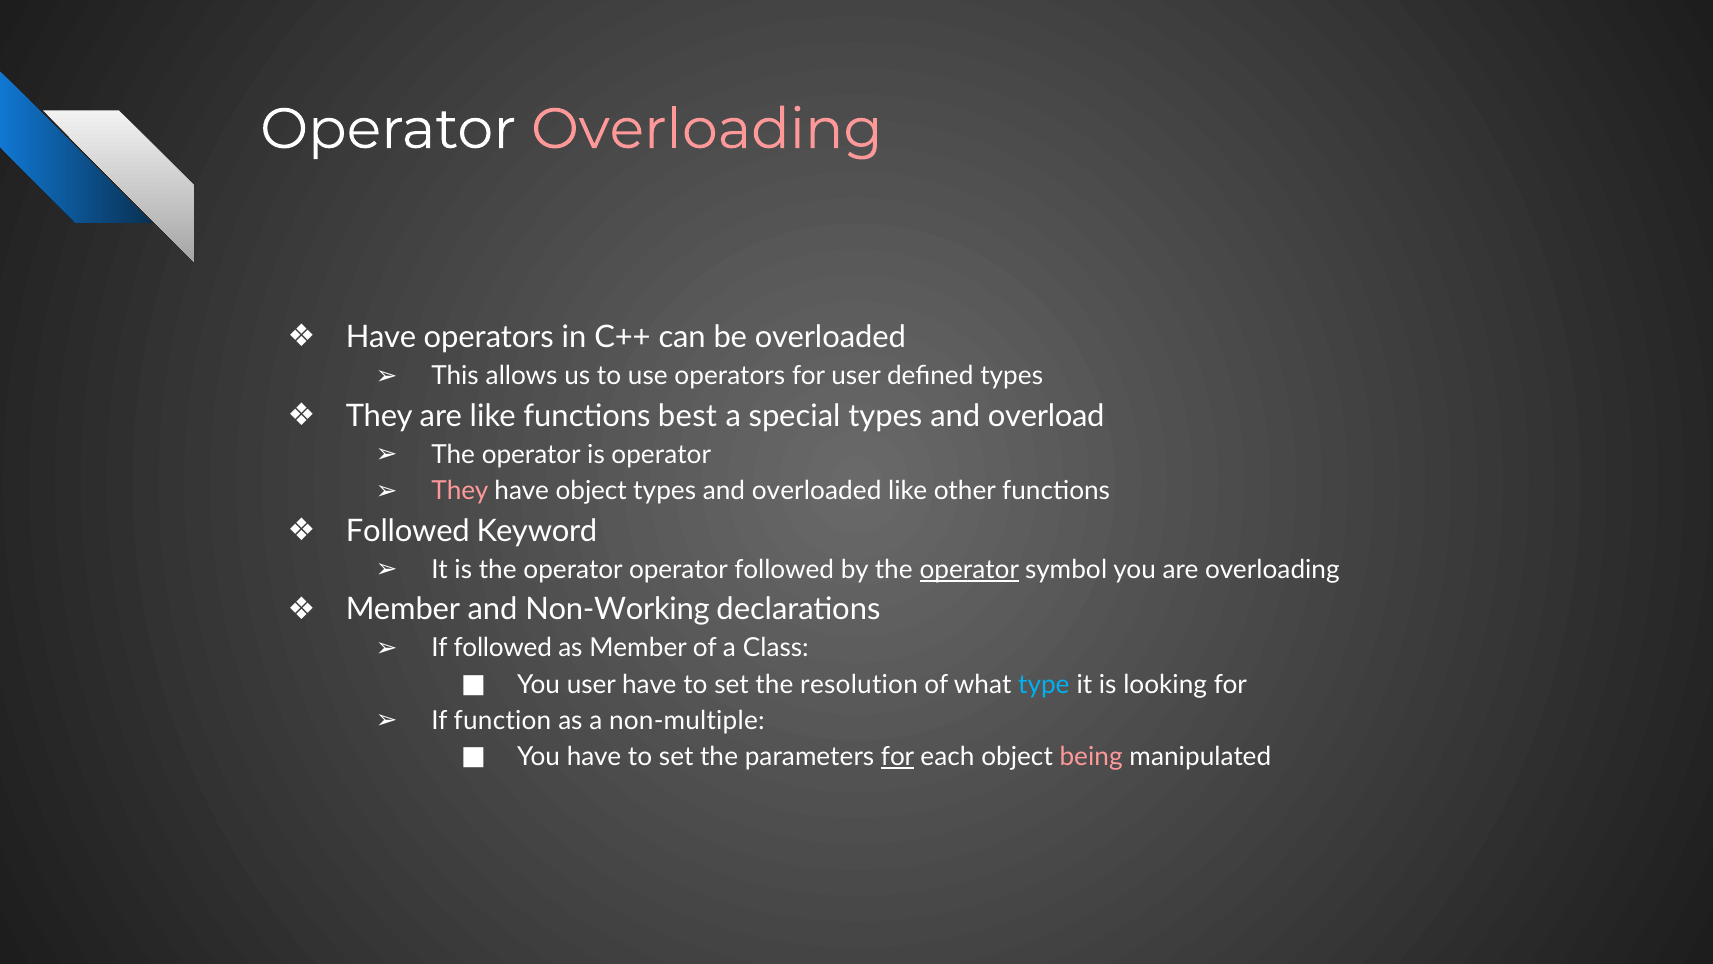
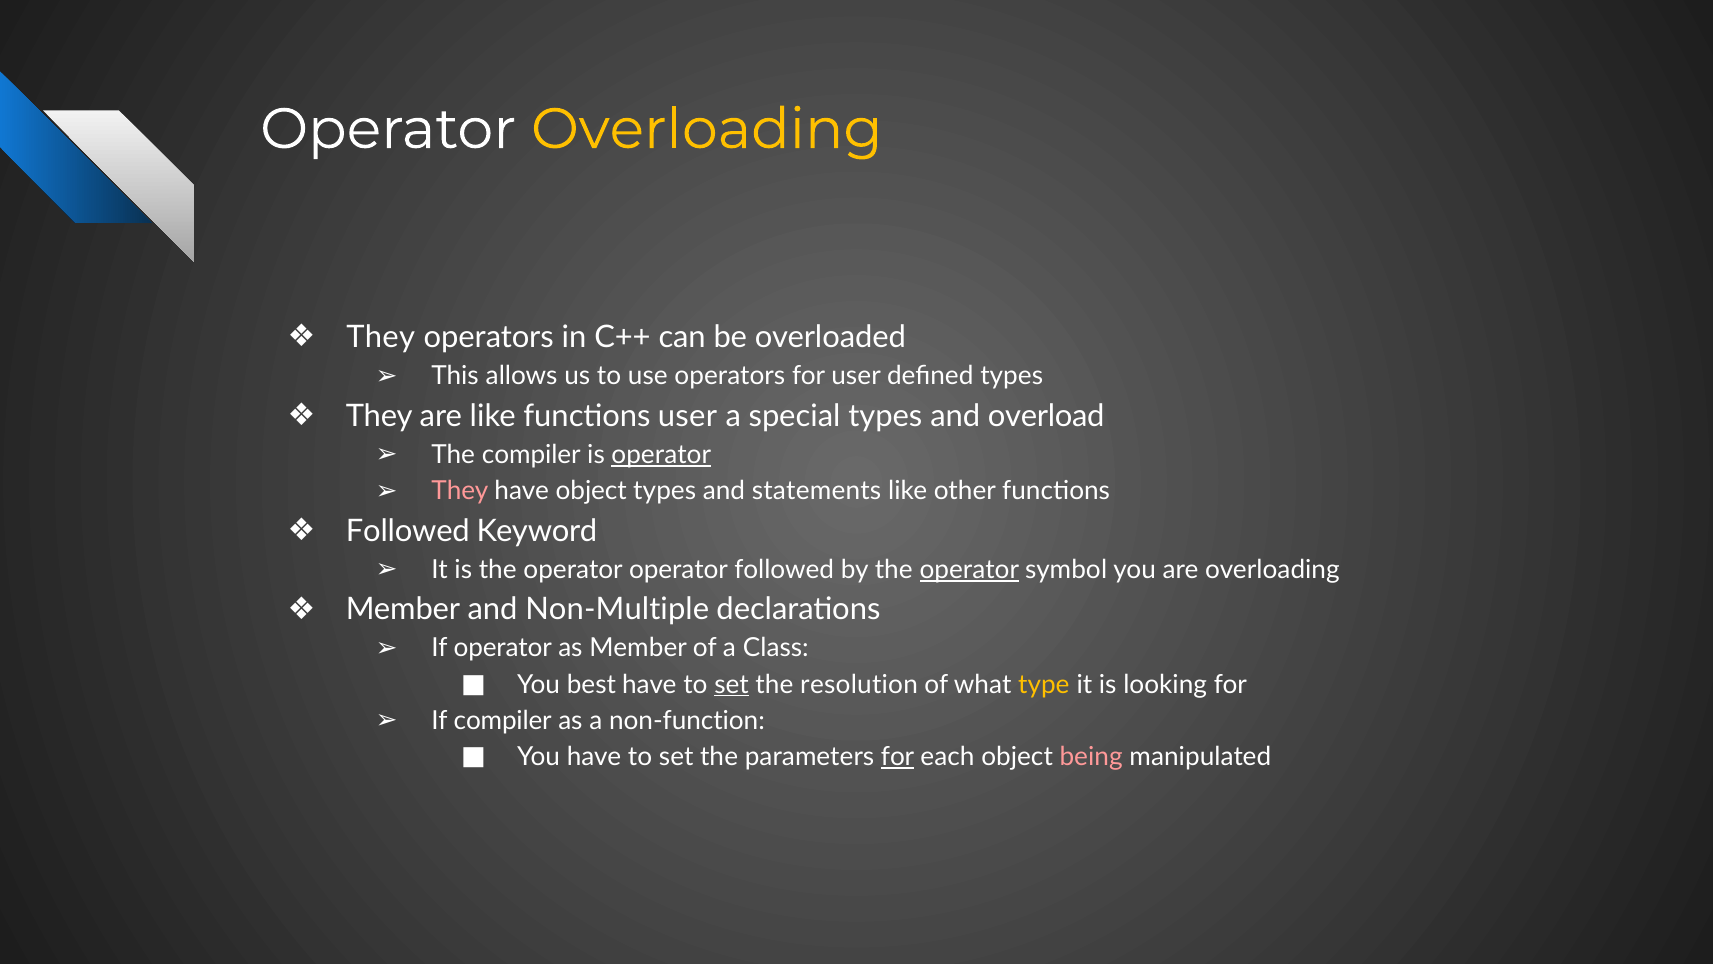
Overloading at (707, 129) colour: pink -> yellow
Have at (381, 337): Have -> They
functions best: best -> user
operator at (531, 454): operator -> compiler
operator at (661, 454) underline: none -> present
and overloaded: overloaded -> statements
Non-Working: Non-Working -> Non-Multiple
If followed: followed -> operator
You user: user -> best
set at (732, 684) underline: none -> present
type colour: light blue -> yellow
If function: function -> compiler
non-multiple: non-multiple -> non-function
